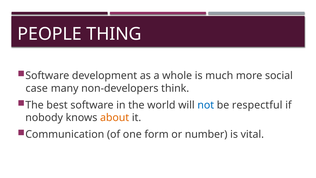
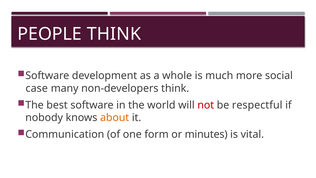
PEOPLE THING: THING -> THINK
not colour: blue -> red
number: number -> minutes
